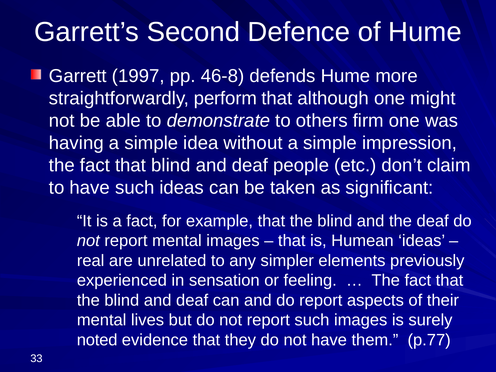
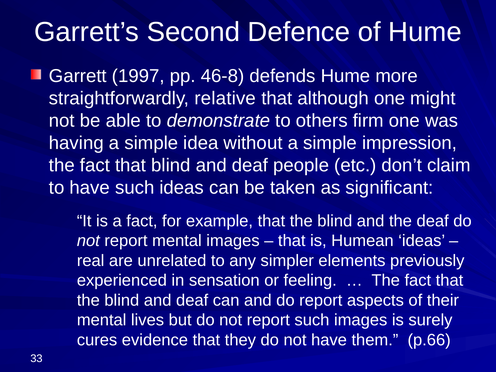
perform: perform -> relative
noted: noted -> cures
p.77: p.77 -> p.66
